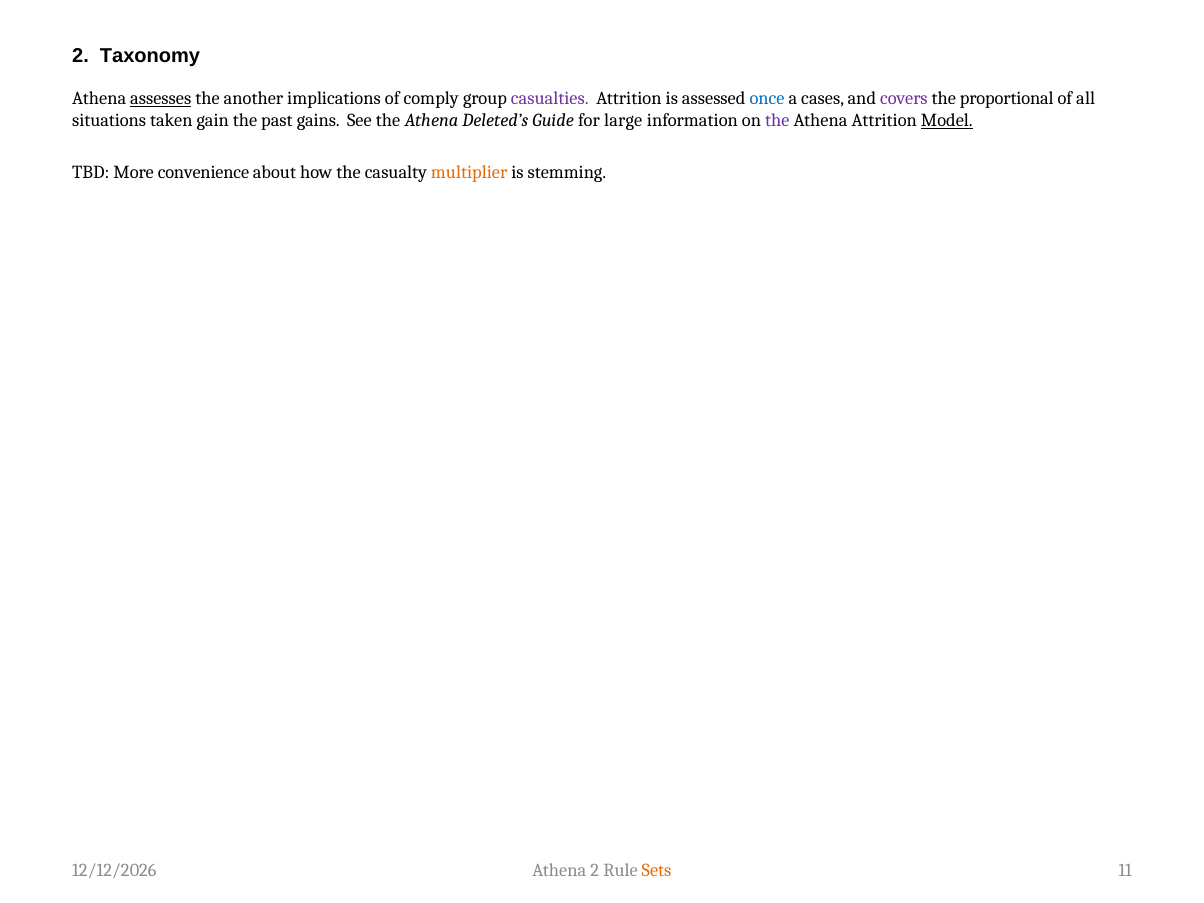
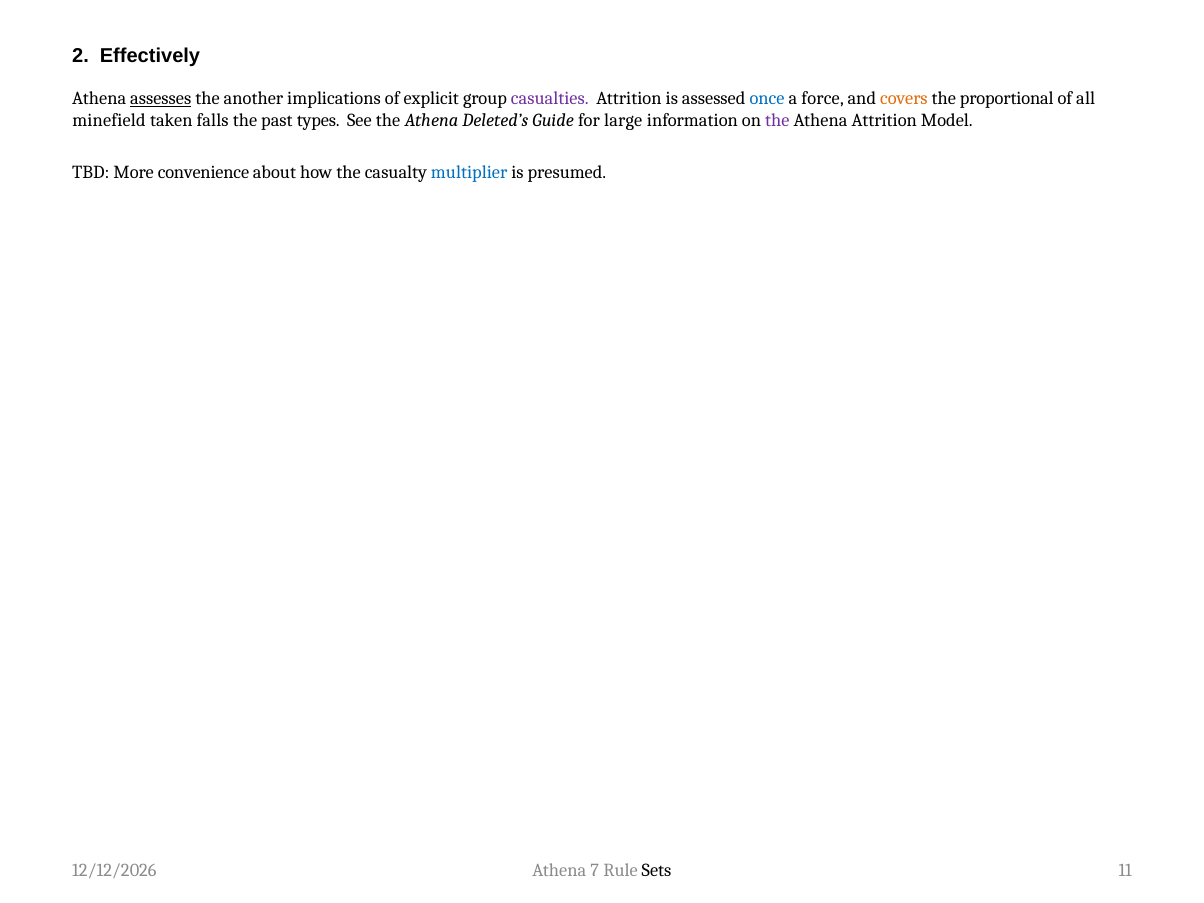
Taxonomy: Taxonomy -> Effectively
comply: comply -> explicit
cases: cases -> force
covers colour: purple -> orange
situations: situations -> minefield
gain: gain -> falls
gains: gains -> types
Model underline: present -> none
multiplier colour: orange -> blue
stemming: stemming -> presumed
Athena 2: 2 -> 7
Sets colour: orange -> black
